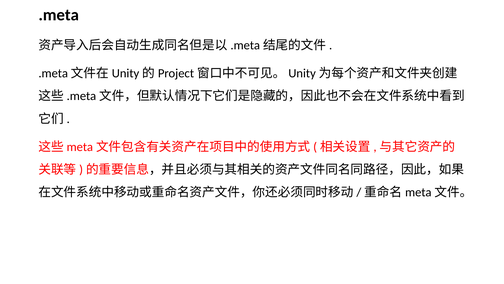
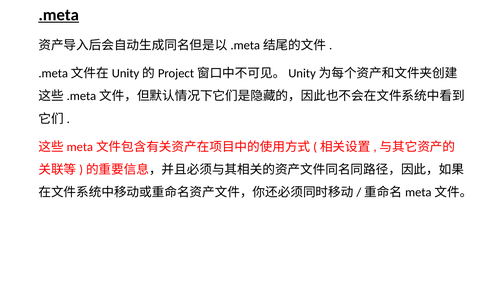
.meta underline: none -> present
